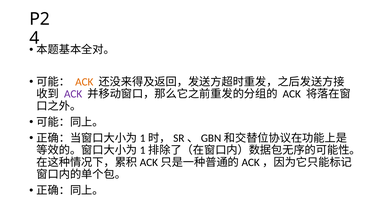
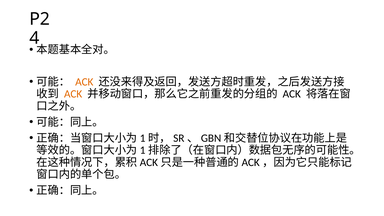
ACK at (73, 94) colour: purple -> orange
